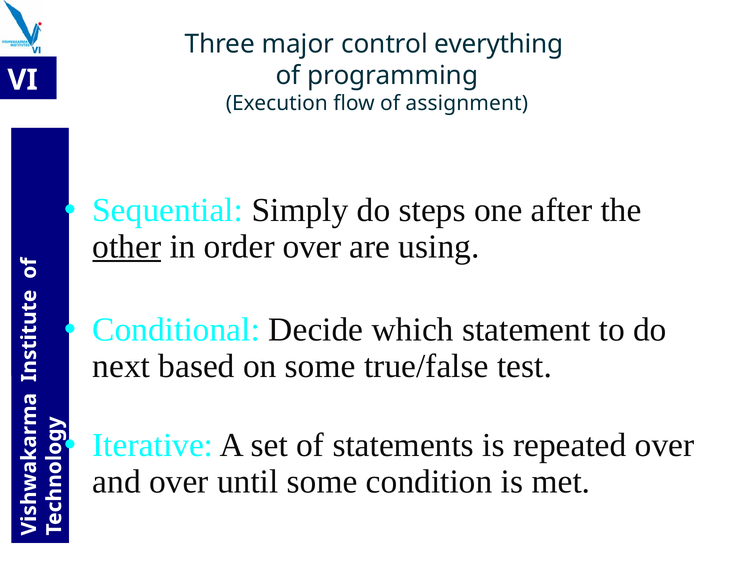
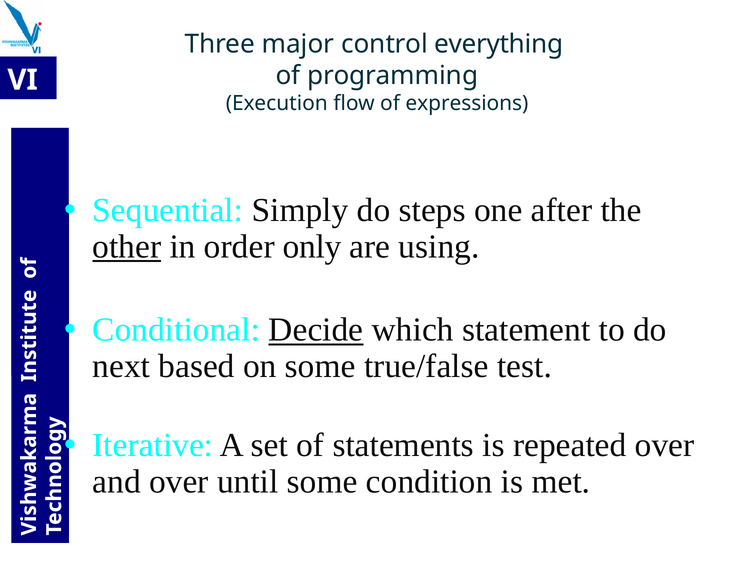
assignment: assignment -> expressions
order over: over -> only
Decide underline: none -> present
